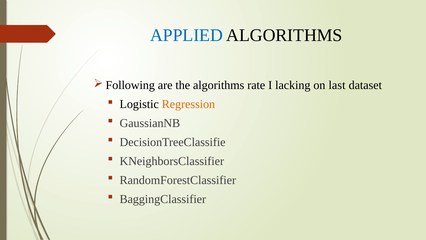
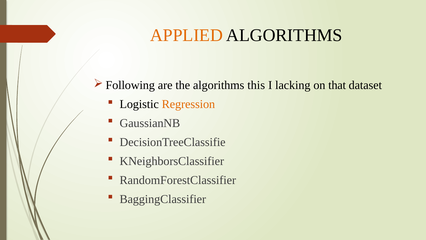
APPLIED colour: blue -> orange
rate: rate -> this
last: last -> that
